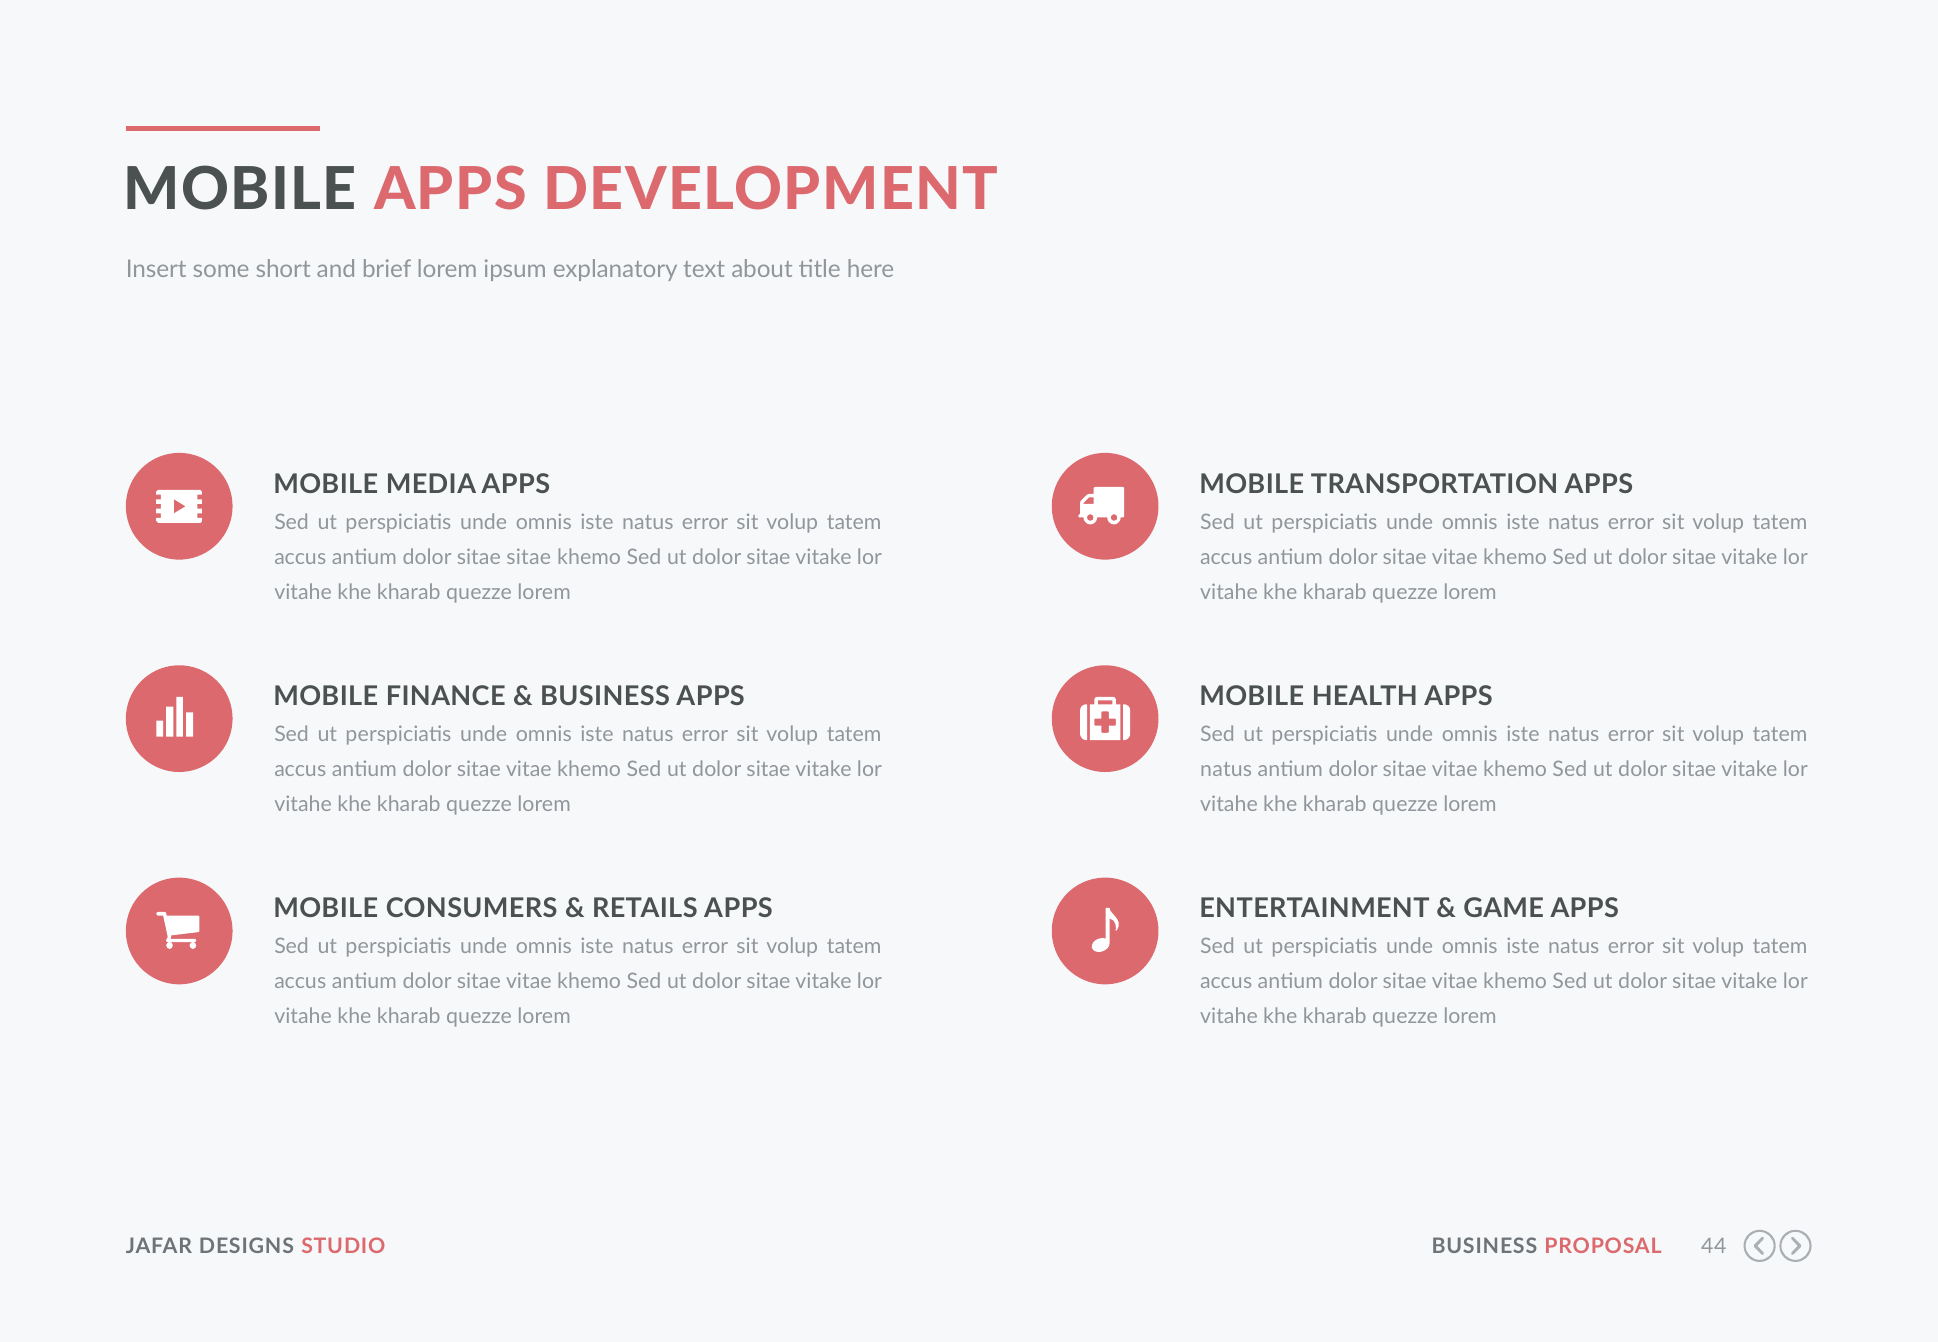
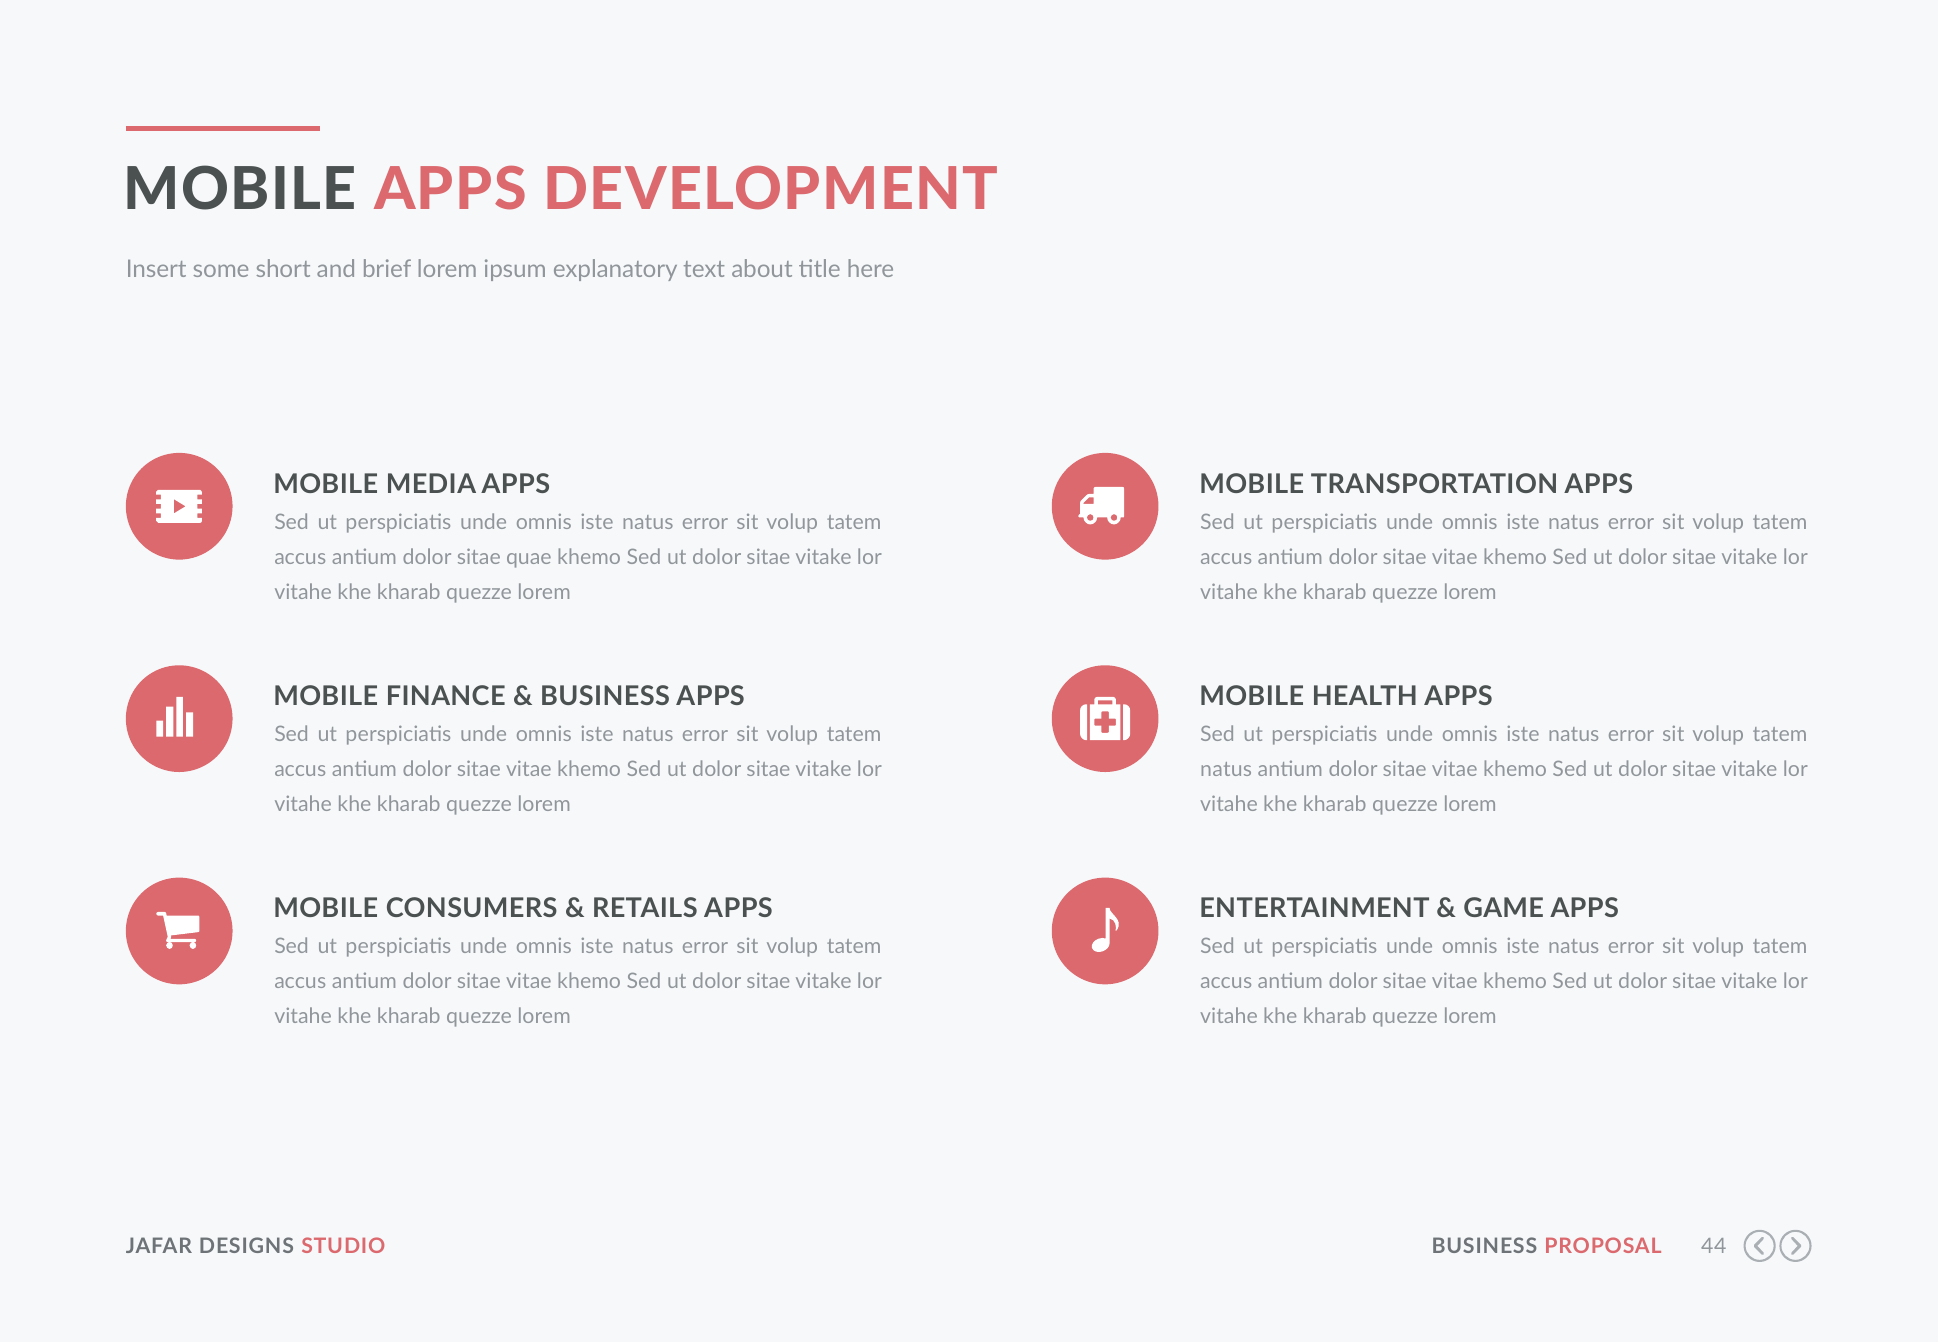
sitae sitae: sitae -> quae
